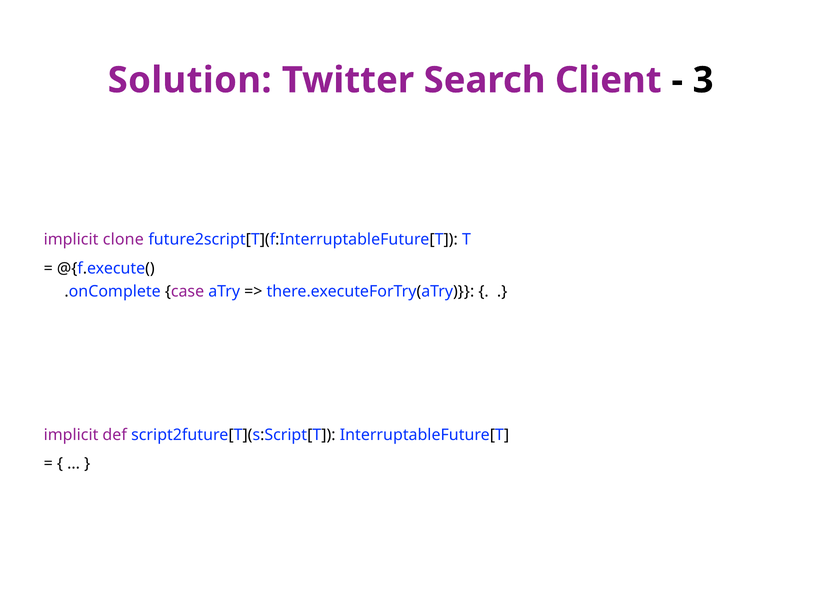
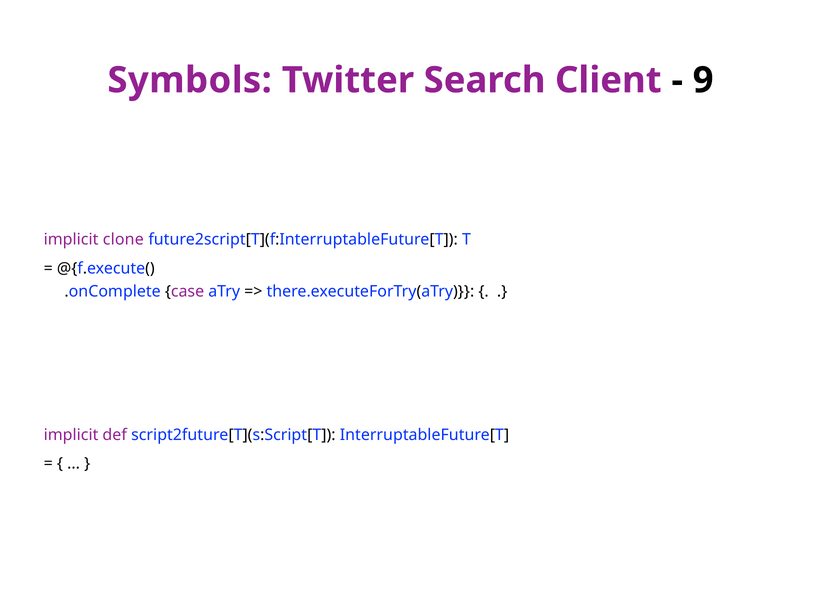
Solution: Solution -> Symbols
3: 3 -> 9
